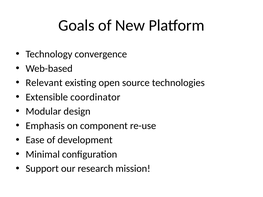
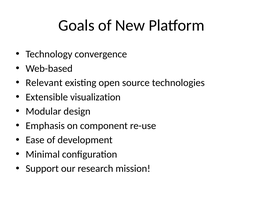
coordinator: coordinator -> visualization
